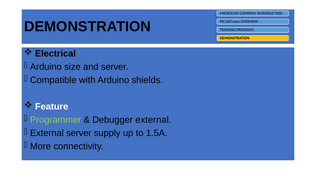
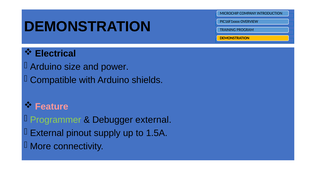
and server: server -> power
Feature colour: white -> pink
External server: server -> pinout
